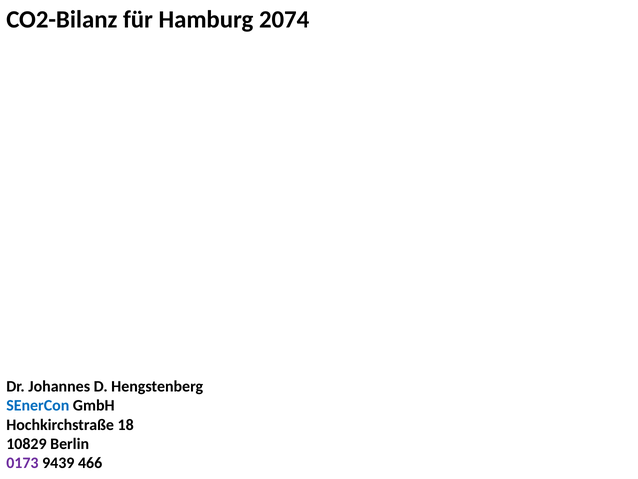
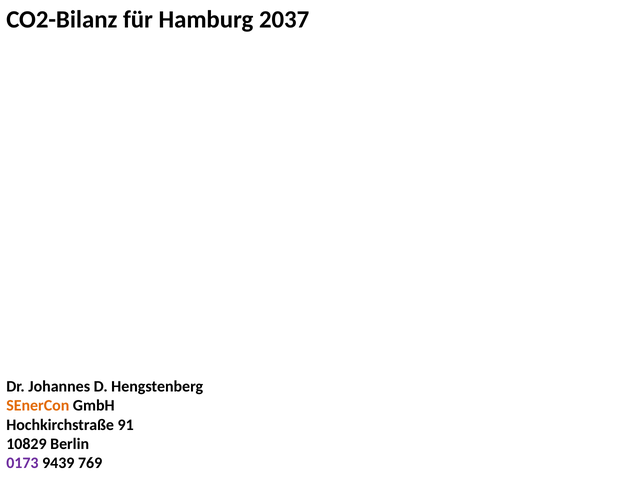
2074: 2074 -> 2037
SEnerCon colour: blue -> orange
18: 18 -> 91
466: 466 -> 769
